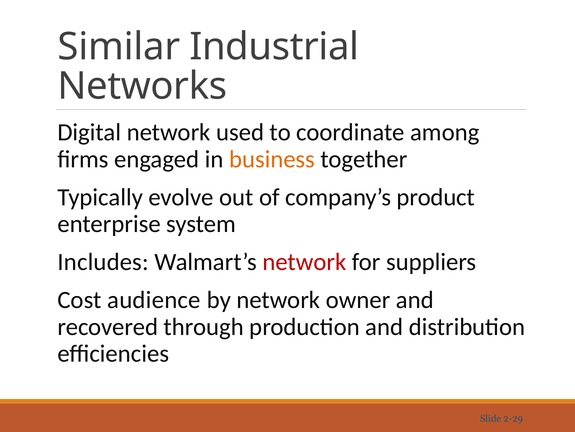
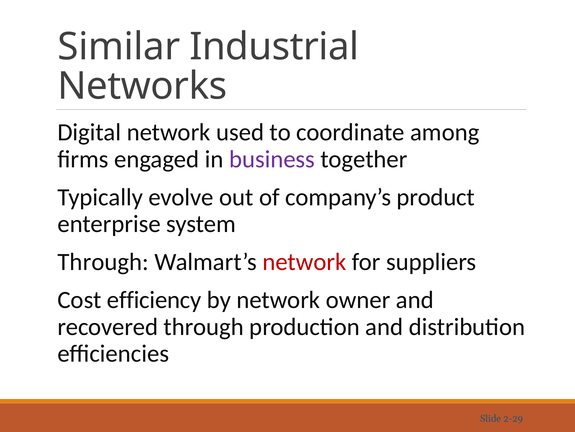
business colour: orange -> purple
Includes at (103, 262): Includes -> Through
audience: audience -> efficiency
